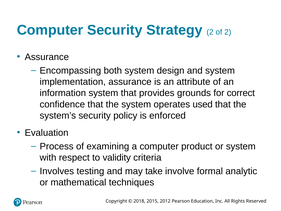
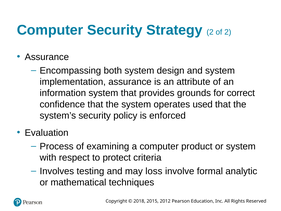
validity: validity -> protect
take: take -> loss
